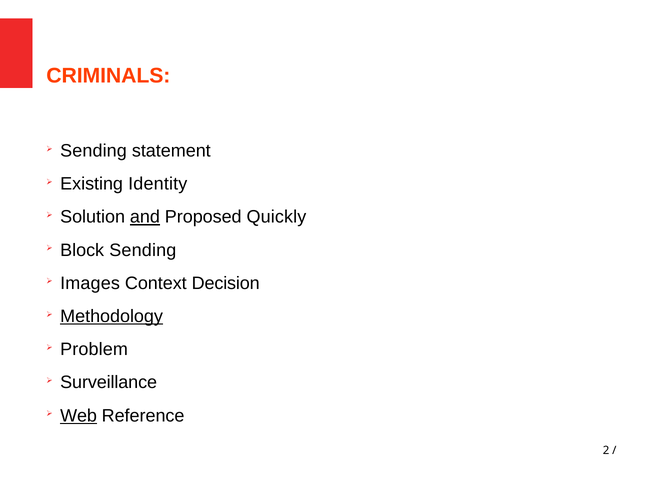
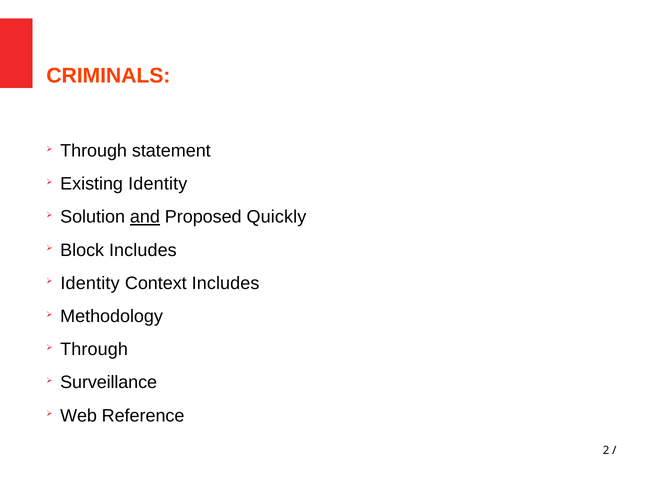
Sending at (94, 151): Sending -> Through
Block Sending: Sending -> Includes
Images at (90, 284): Images -> Identity
Context Decision: Decision -> Includes
Methodology underline: present -> none
Problem at (94, 350): Problem -> Through
Web underline: present -> none
